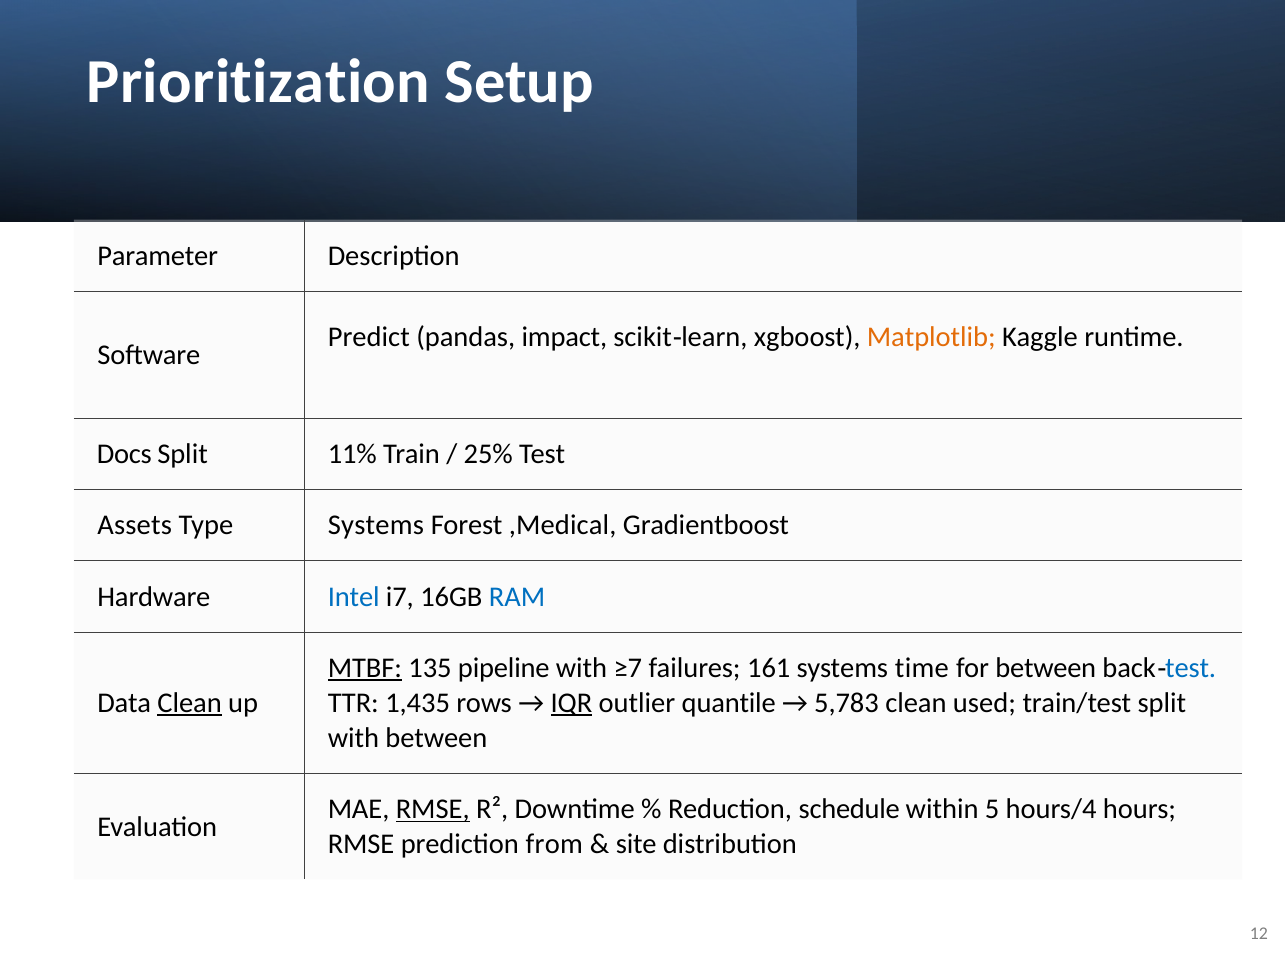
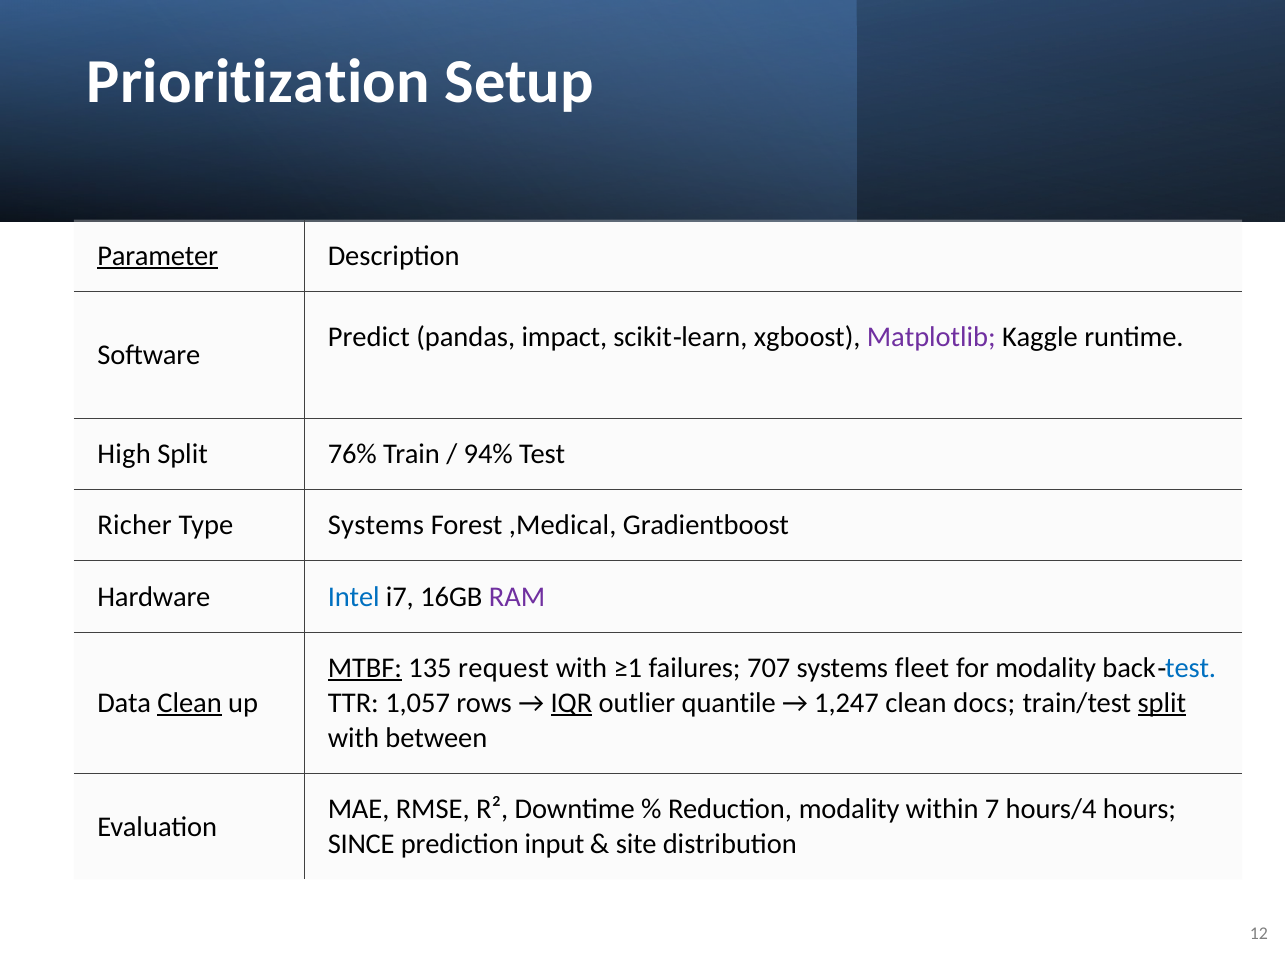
Parameter underline: none -> present
Matplotlib colour: orange -> purple
Docs: Docs -> High
11%: 11% -> 76%
25%: 25% -> 94%
Assets: Assets -> Richer
RAM colour: blue -> purple
pipeline: pipeline -> request
≥7: ≥7 -> ≥1
161: 161 -> 707
time: time -> fleet
for between: between -> modality
1,435: 1,435 -> 1,057
5,783: 5,783 -> 1,247
used: used -> docs
split at (1162, 703) underline: none -> present
RMSE at (433, 809) underline: present -> none
Reduction schedule: schedule -> modality
5: 5 -> 7
RMSE at (361, 844): RMSE -> SINCE
from: from -> input
